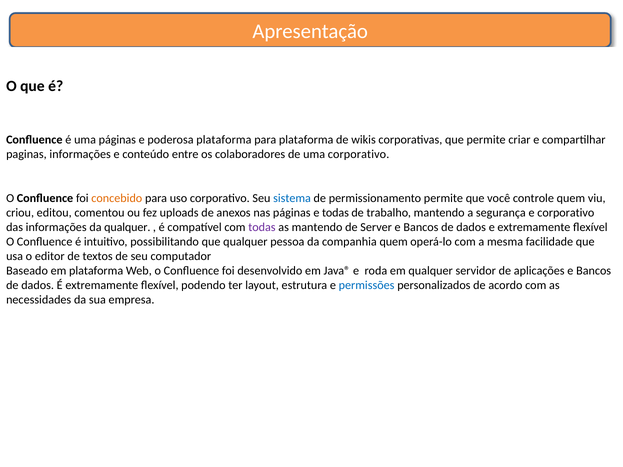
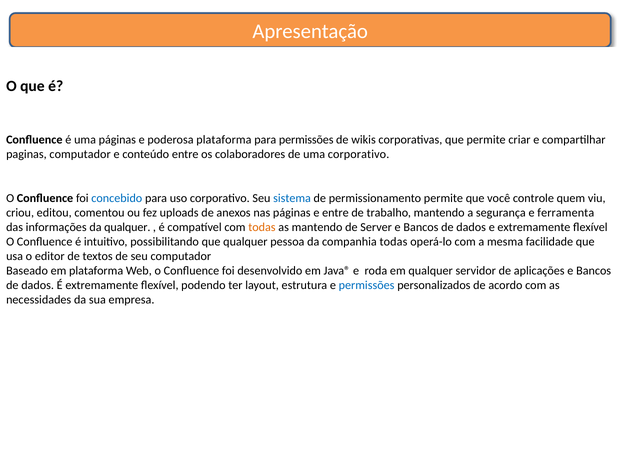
para plataforma: plataforma -> permissões
paginas informações: informações -> computador
concebido colour: orange -> blue
e todas: todas -> entre
e corporativo: corporativo -> ferramenta
todas at (262, 227) colour: purple -> orange
companhia quem: quem -> todas
